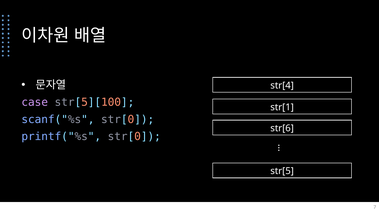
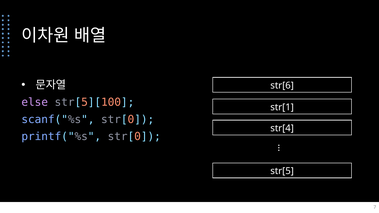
str[4: str[4 -> str[6
case: case -> else
str[6: str[6 -> str[4
